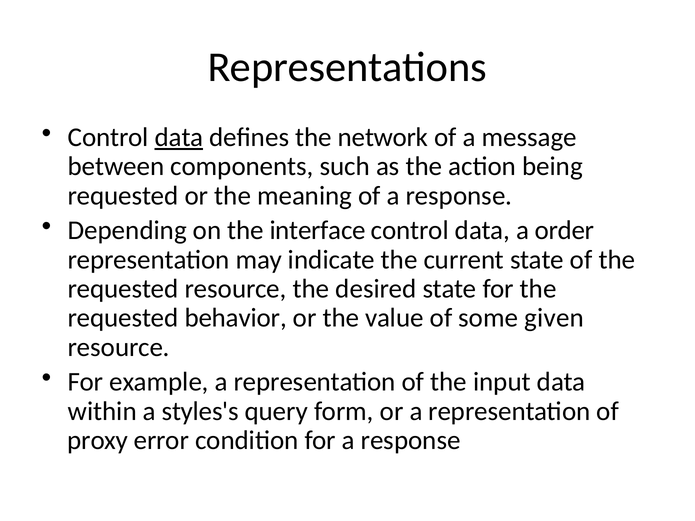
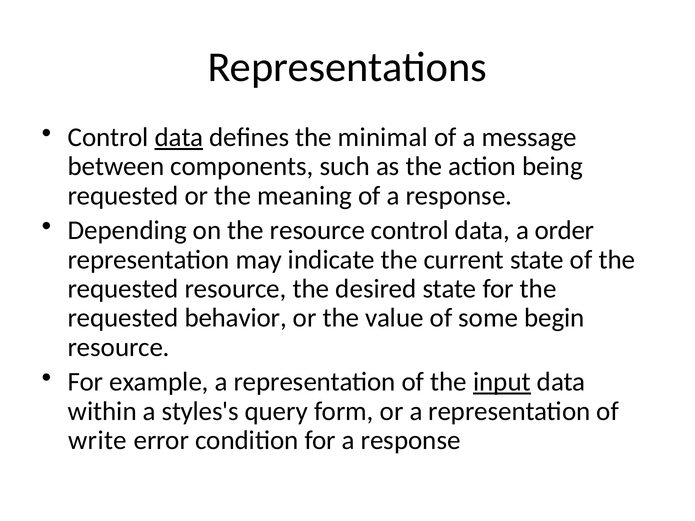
network: network -> minimal
the interface: interface -> resource
given: given -> begin
input underline: none -> present
proxy: proxy -> write
